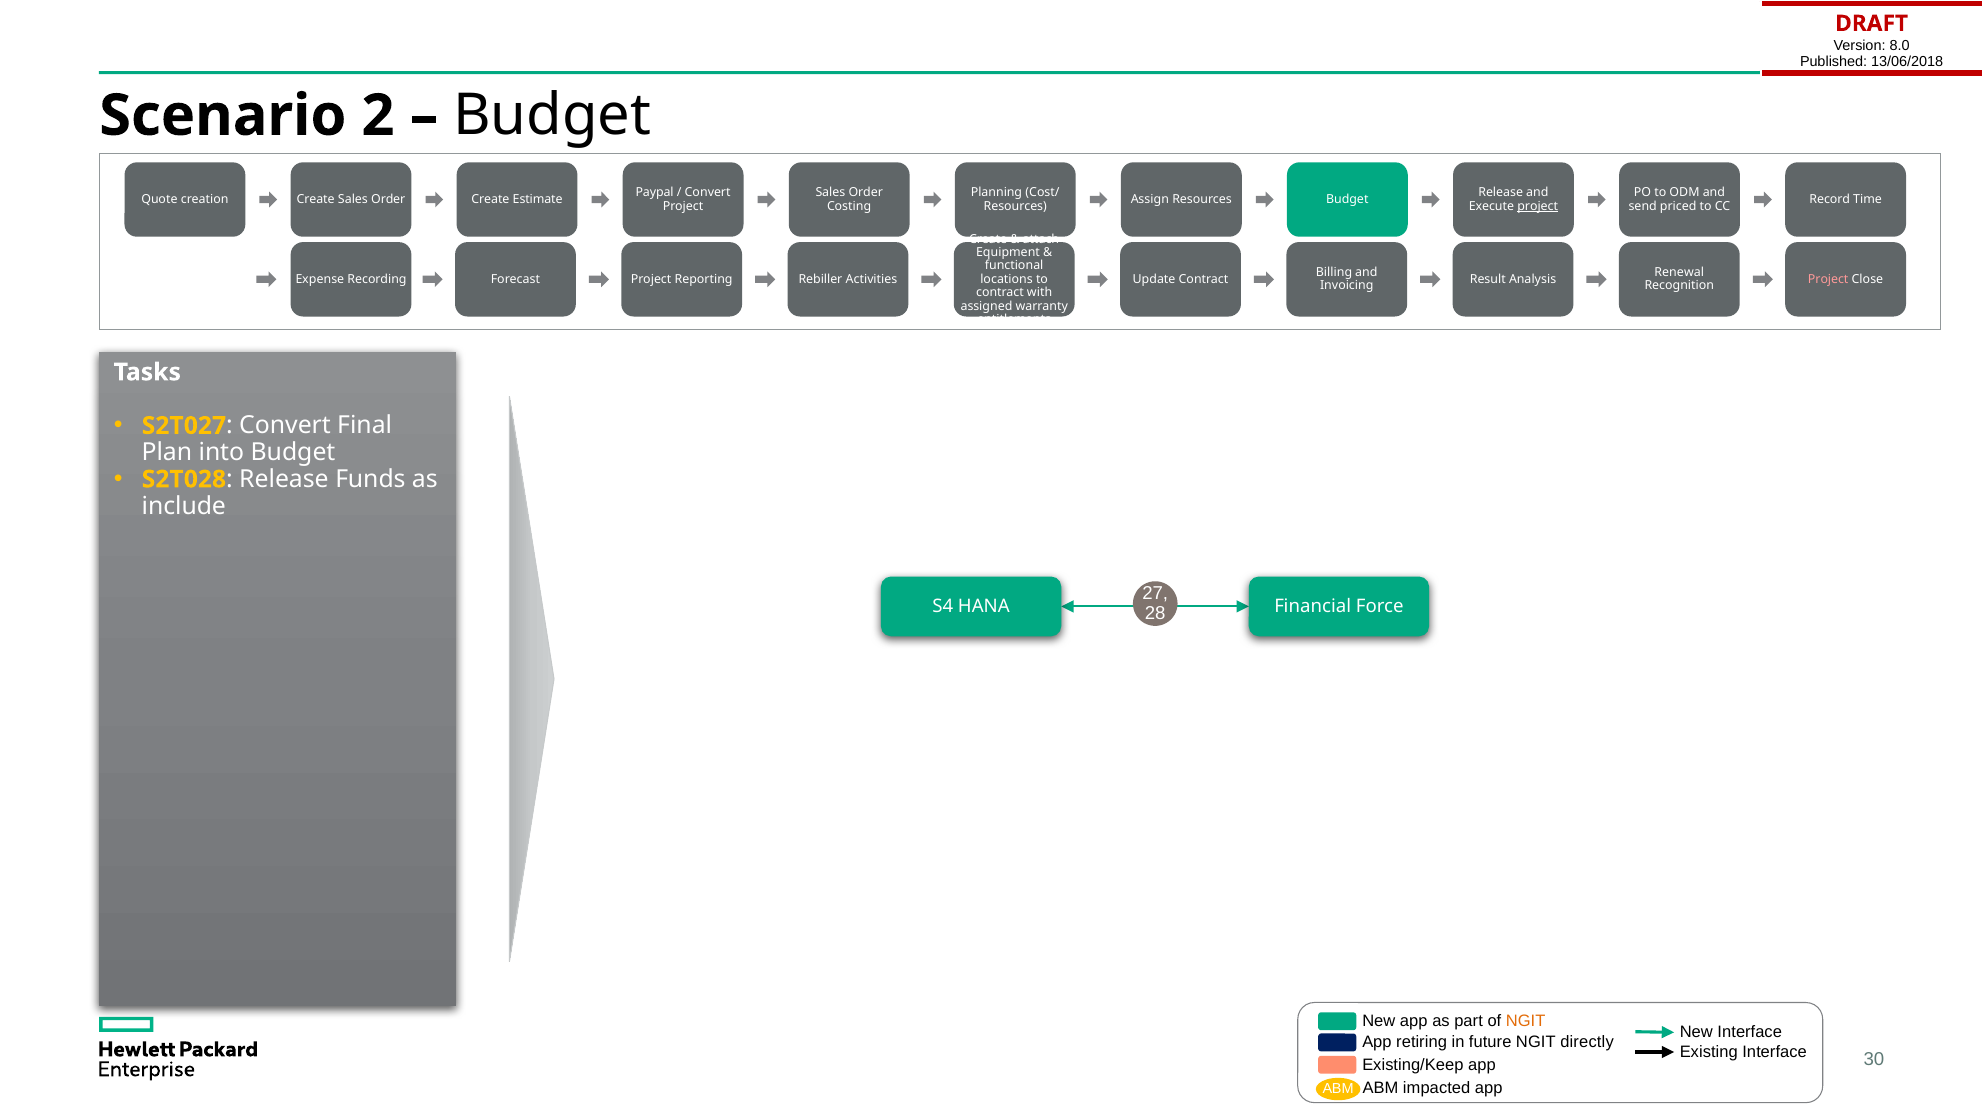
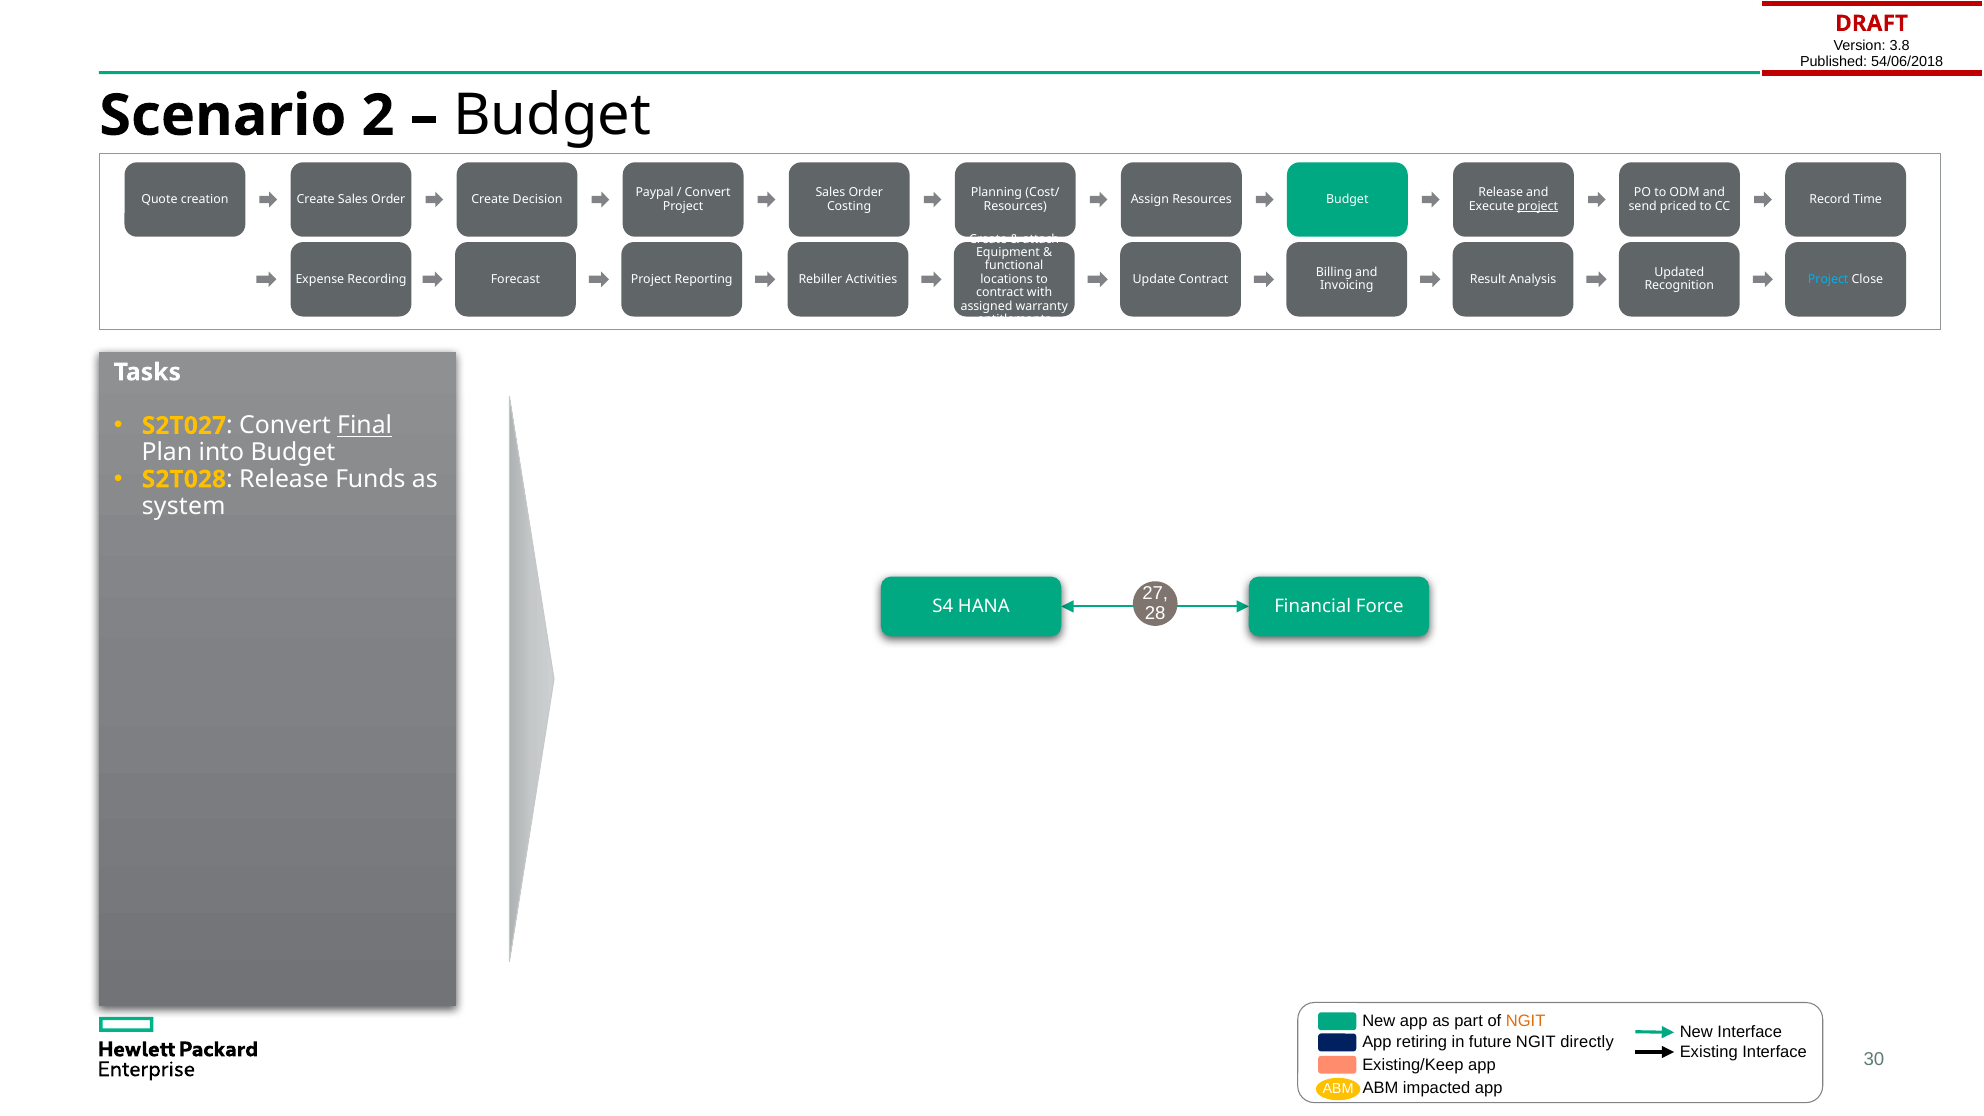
8.0: 8.0 -> 3.8
13/06/2018: 13/06/2018 -> 54/06/2018
Estimate: Estimate -> Decision
Renewal: Renewal -> Updated
Project at (1828, 279) colour: pink -> light blue
Final underline: none -> present
include: include -> system
